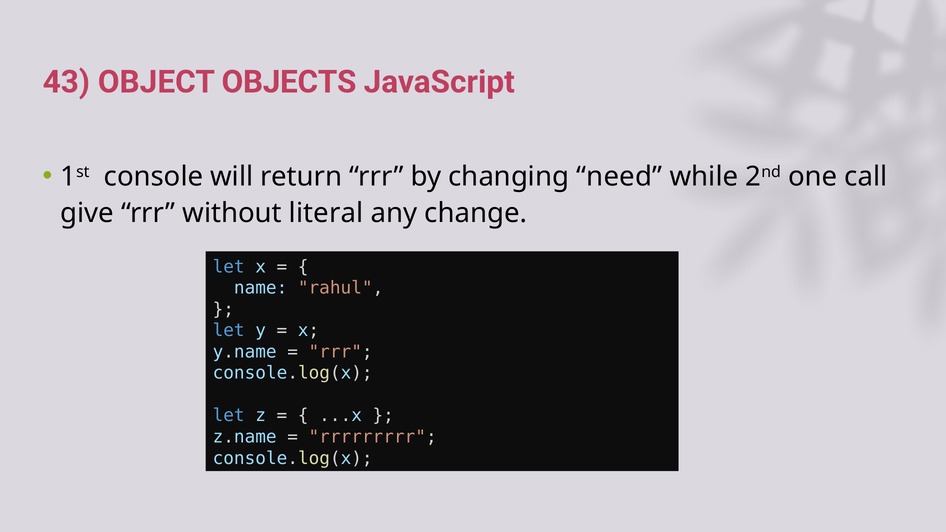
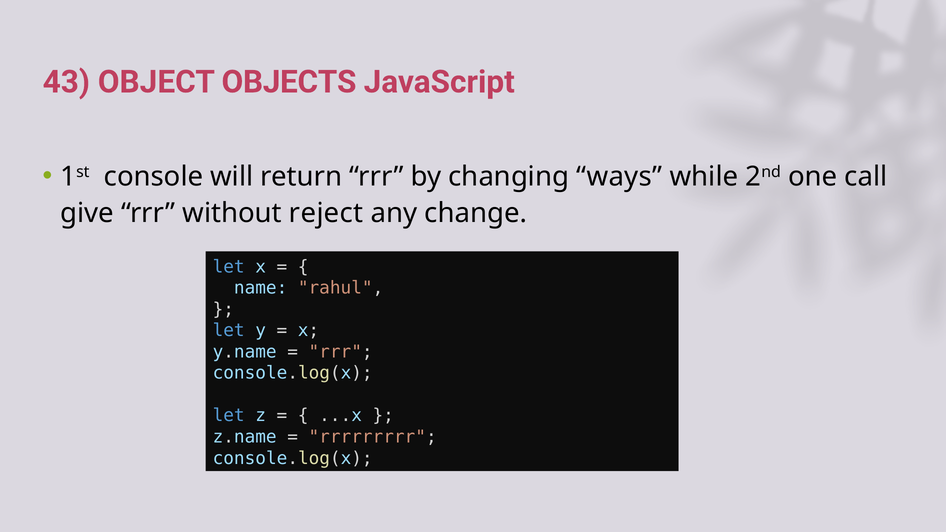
need: need -> ways
literal: literal -> reject
